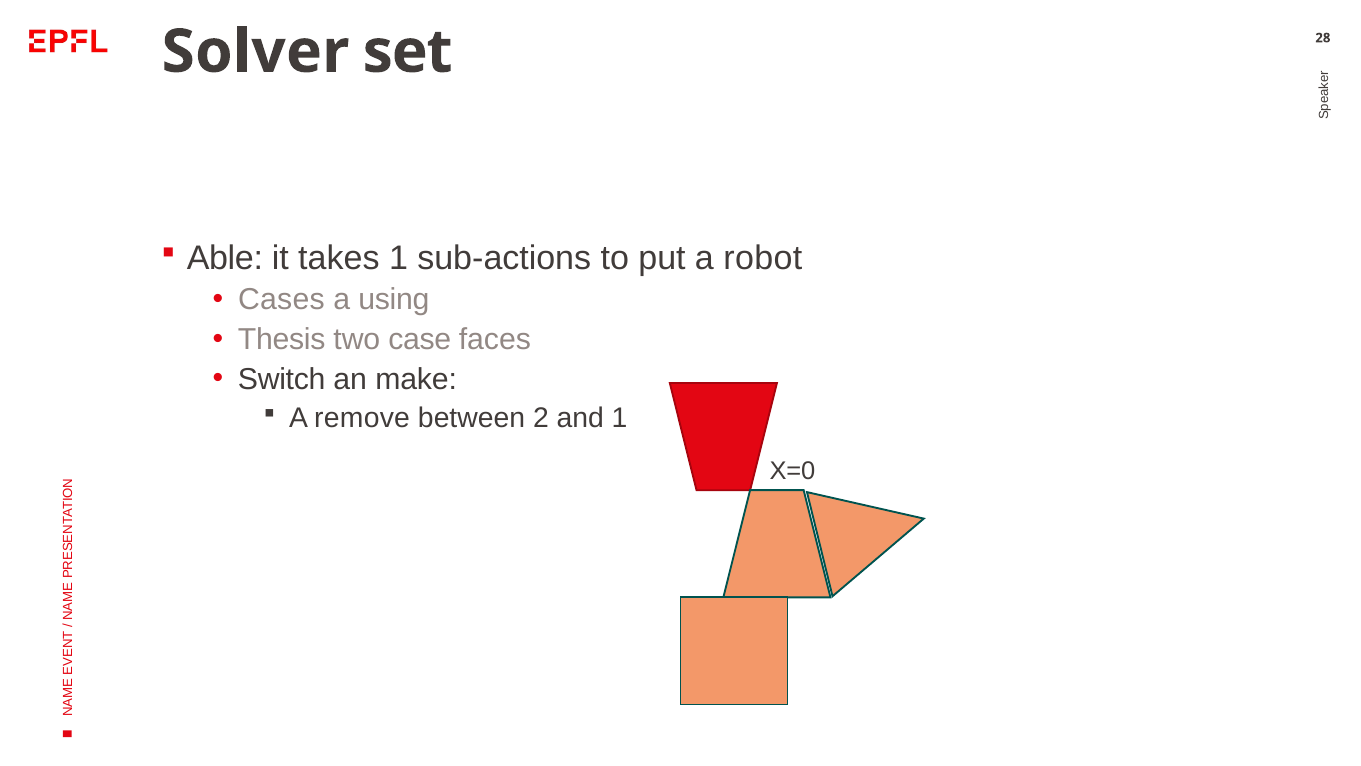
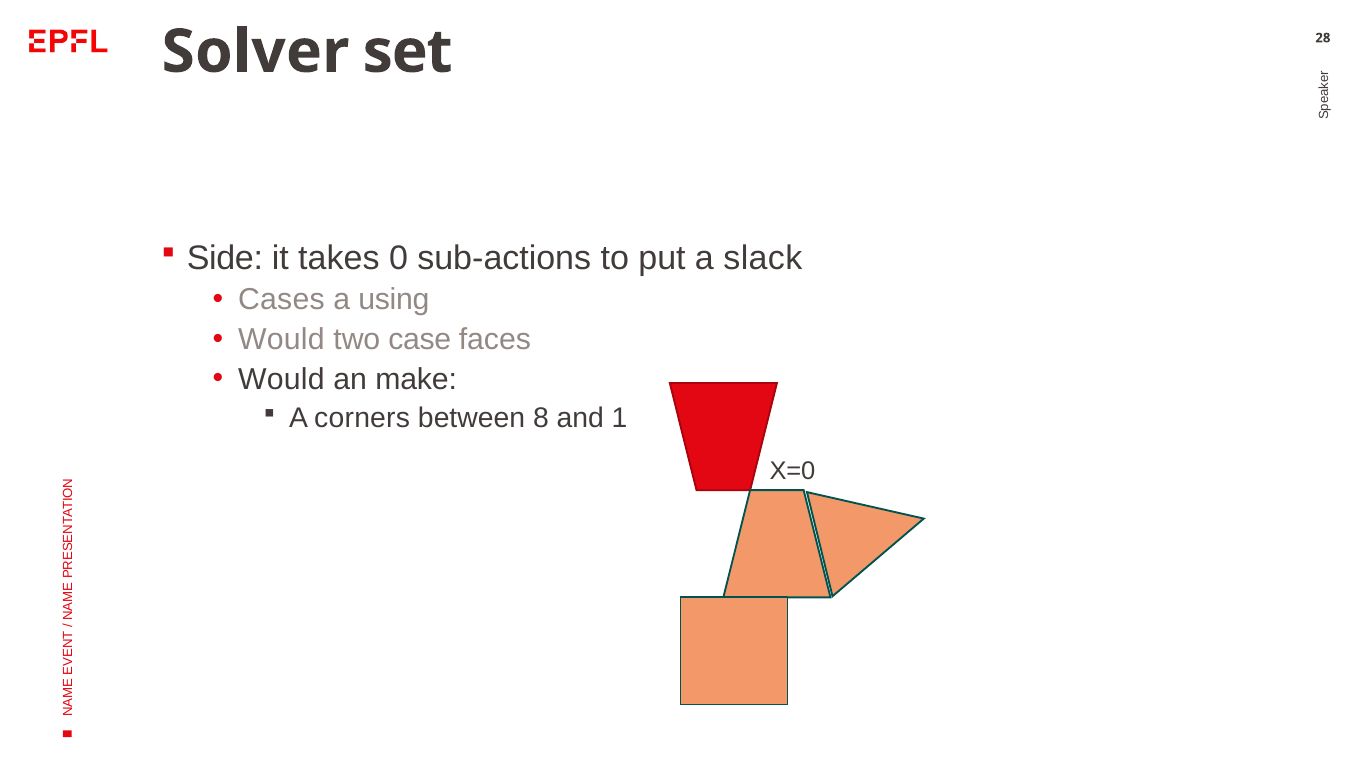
Able: Able -> Side
takes 1: 1 -> 0
robot: robot -> slack
Thesis at (282, 339): Thesis -> Would
Switch at (282, 379): Switch -> Would
remove: remove -> corners
2: 2 -> 8
